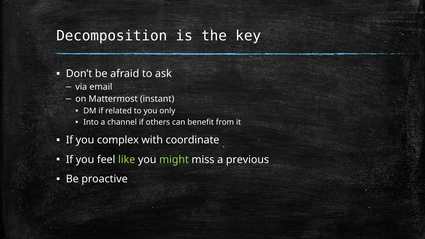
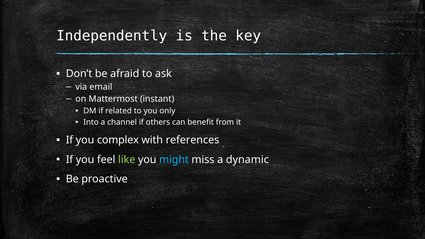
Decomposition: Decomposition -> Independently
coordinate: coordinate -> references
might colour: light green -> light blue
previous: previous -> dynamic
